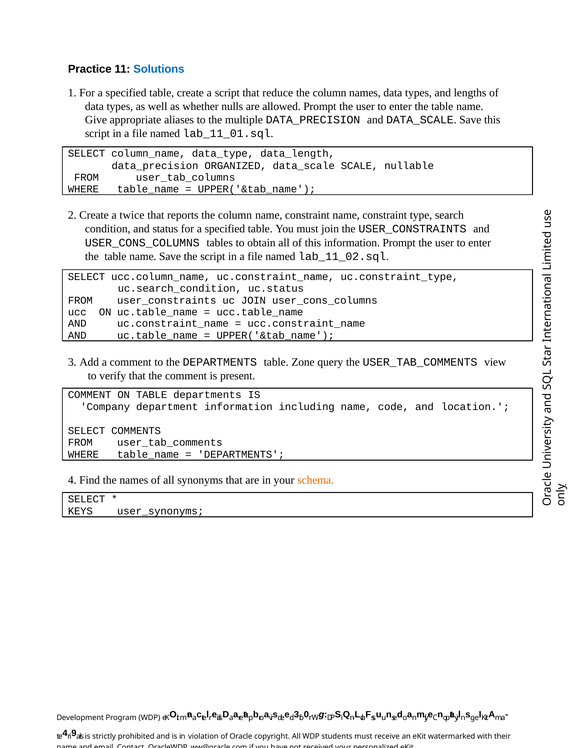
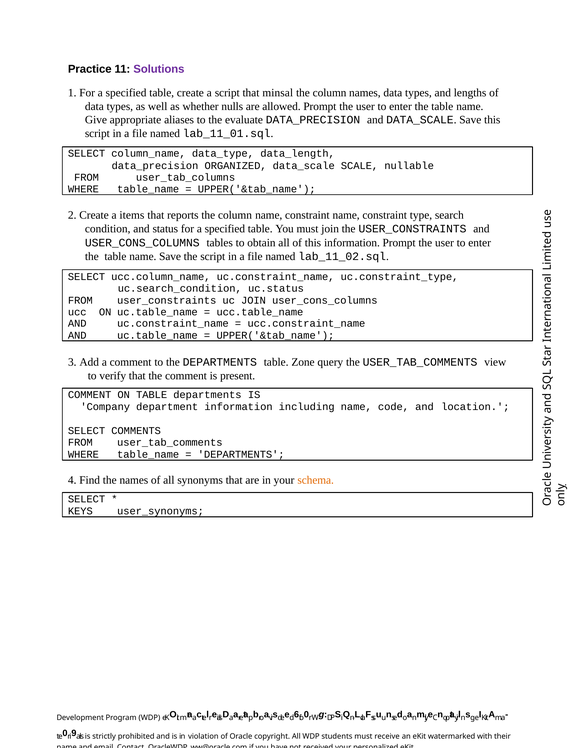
Solutions colour: blue -> purple
reduce: reduce -> minsal
multiple: multiple -> evaluate
twice: twice -> items
3 at (296, 714): 3 -> 6
4 at (65, 733): 4 -> 0
